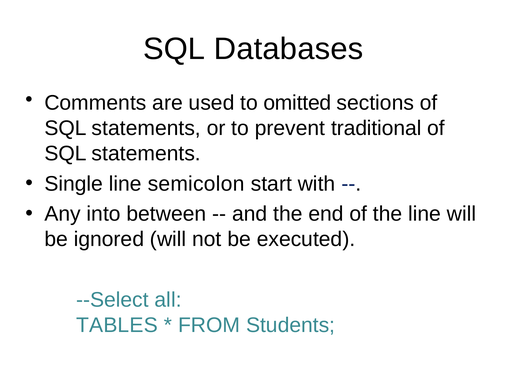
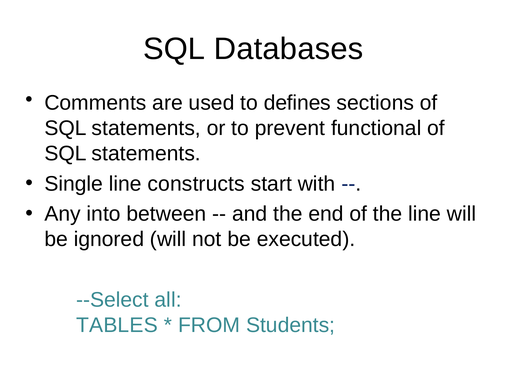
omitted: omitted -> defines
traditional: traditional -> functional
semicolon: semicolon -> constructs
